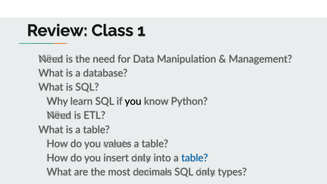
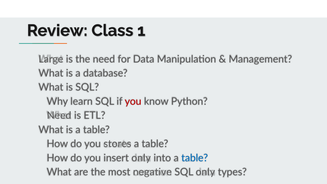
Need at (51, 59): Need -> Large
you at (133, 101) colour: black -> red
values: values -> stores
decimals: decimals -> negative
